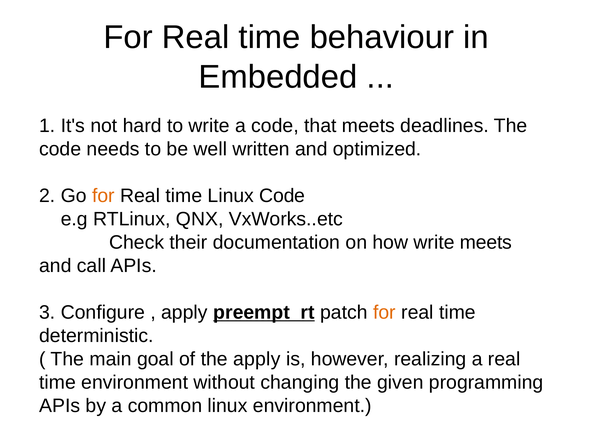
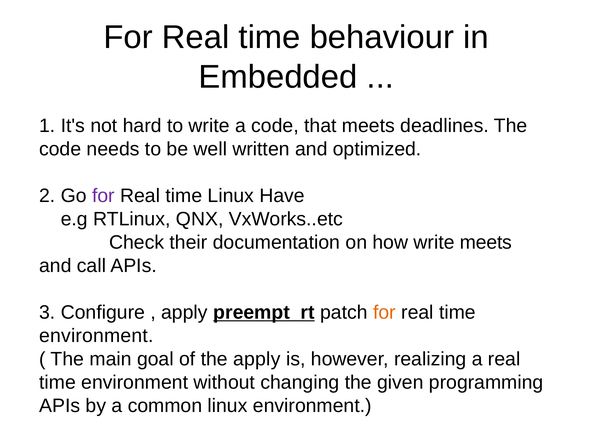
for at (103, 196) colour: orange -> purple
Linux Code: Code -> Have
deterministic at (96, 335): deterministic -> environment
